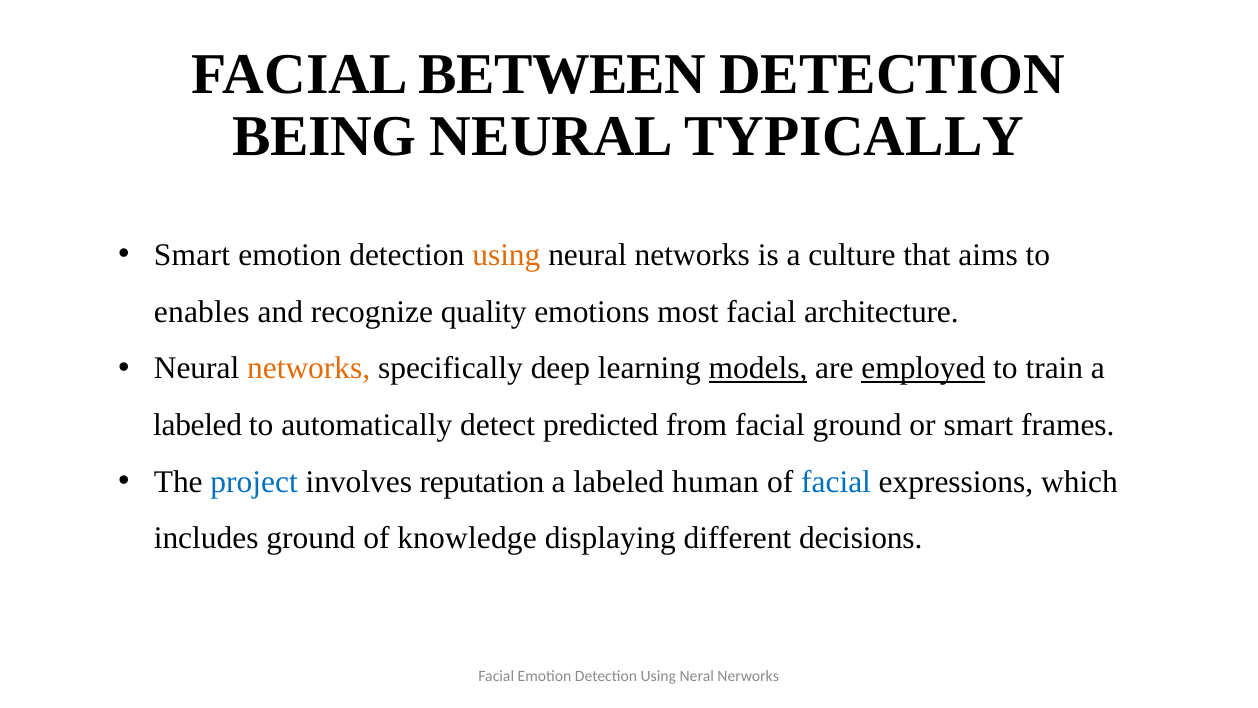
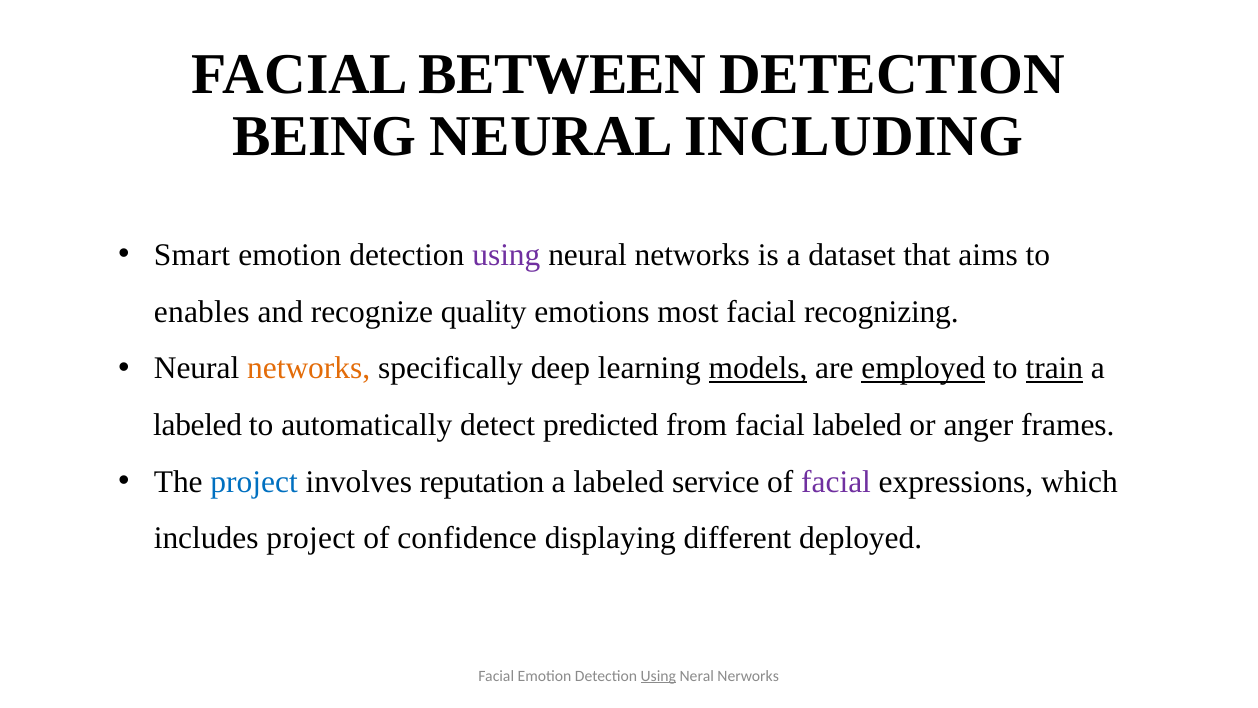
TYPICALLY: TYPICALLY -> INCLUDING
using at (506, 255) colour: orange -> purple
culture: culture -> dataset
architecture: architecture -> recognizing
train underline: none -> present
facial ground: ground -> labeled
or smart: smart -> anger
human: human -> service
facial at (836, 481) colour: blue -> purple
includes ground: ground -> project
knowledge: knowledge -> confidence
decisions: decisions -> deployed
Using at (658, 676) underline: none -> present
